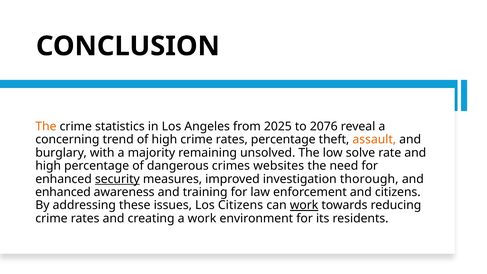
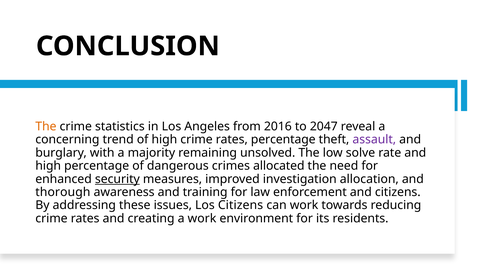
2025: 2025 -> 2016
2076: 2076 -> 2047
assault colour: orange -> purple
websites: websites -> allocated
thorough: thorough -> allocation
enhanced at (63, 192): enhanced -> thorough
work at (304, 205) underline: present -> none
